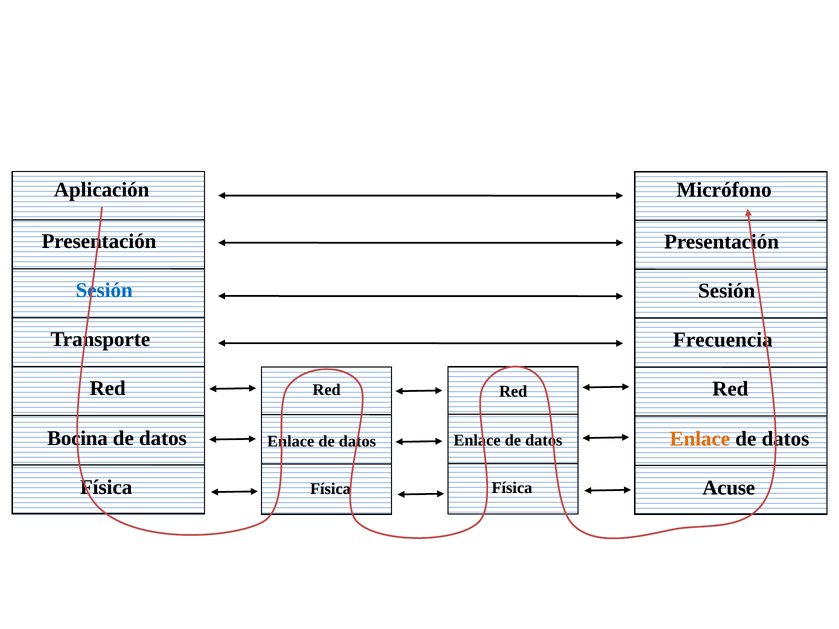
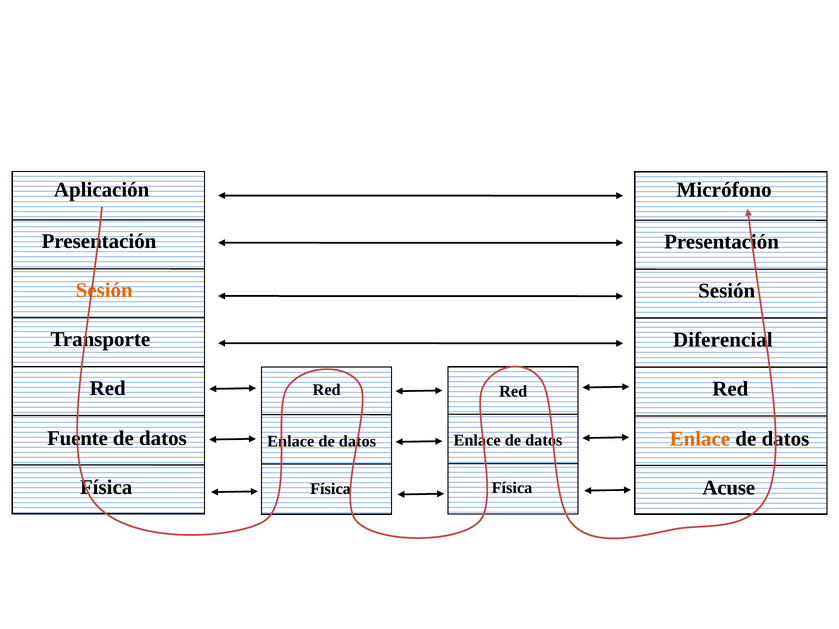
Sesión at (104, 290) colour: blue -> orange
Frecuencia: Frecuencia -> Diferencial
Bocina: Bocina -> Fuente
